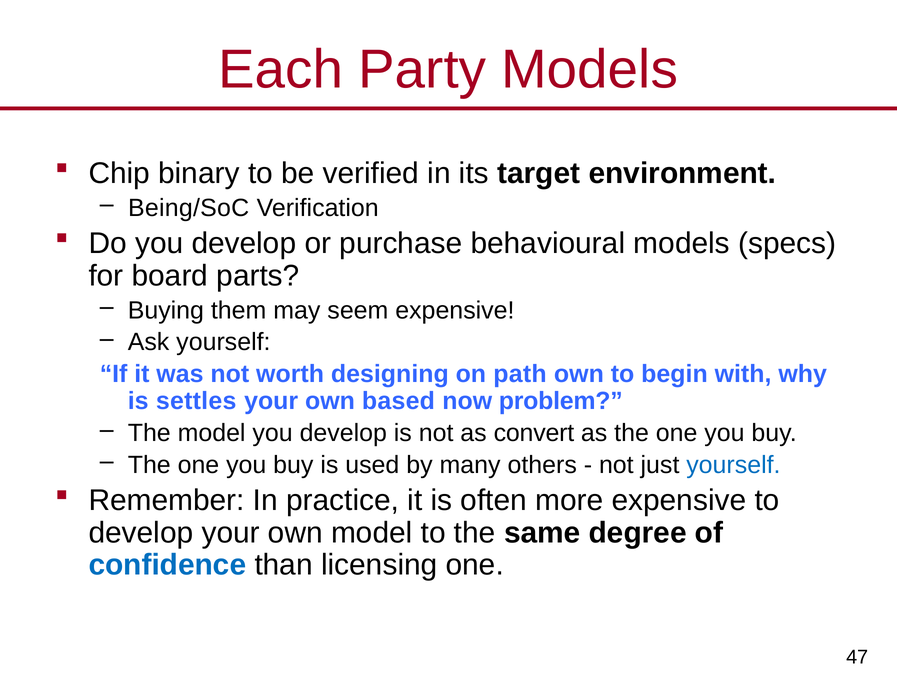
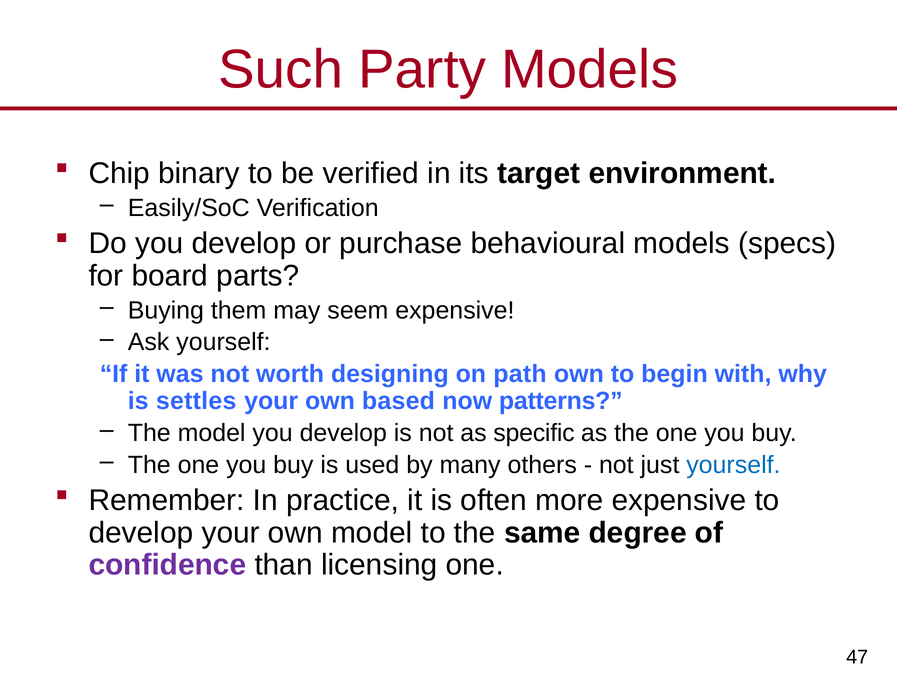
Each: Each -> Such
Being/SoC: Being/SoC -> Easily/SoC
problem: problem -> patterns
convert: convert -> specific
confidence colour: blue -> purple
